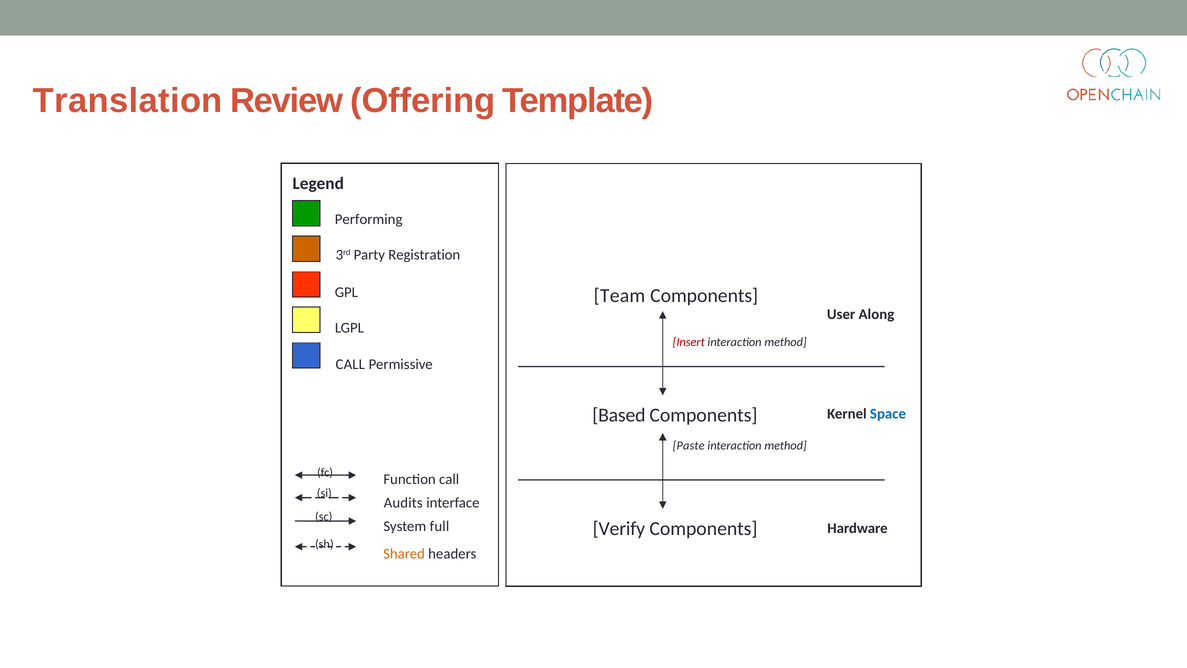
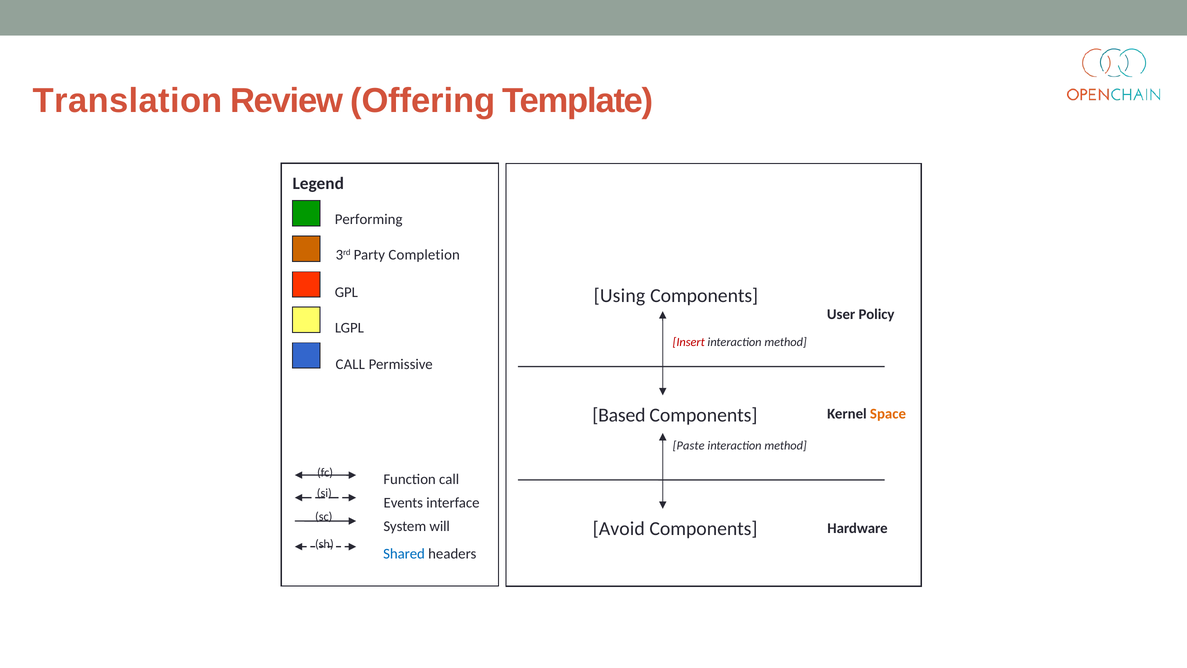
Registration: Registration -> Completion
Team: Team -> Using
Along: Along -> Policy
Space colour: blue -> orange
Audits: Audits -> Events
full: full -> will
Verify: Verify -> Avoid
Shared colour: orange -> blue
